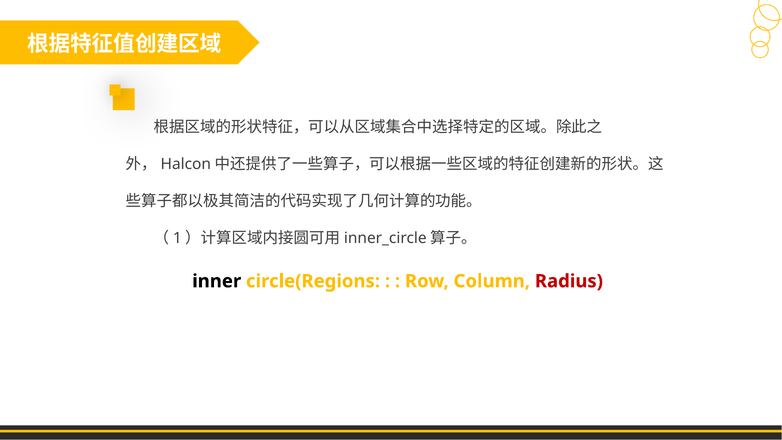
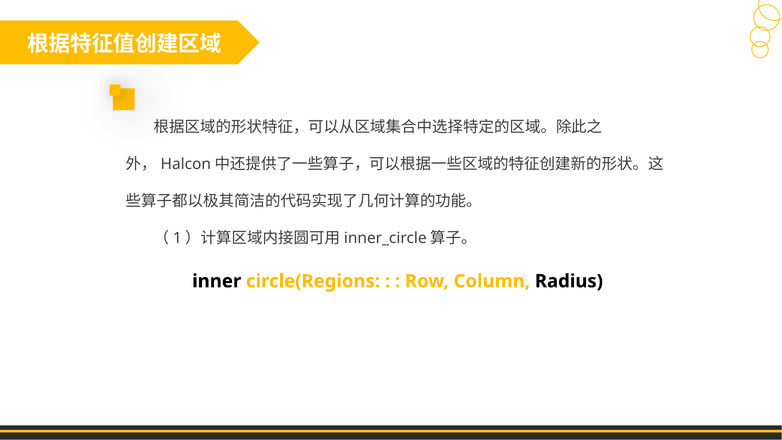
Radius colour: red -> black
